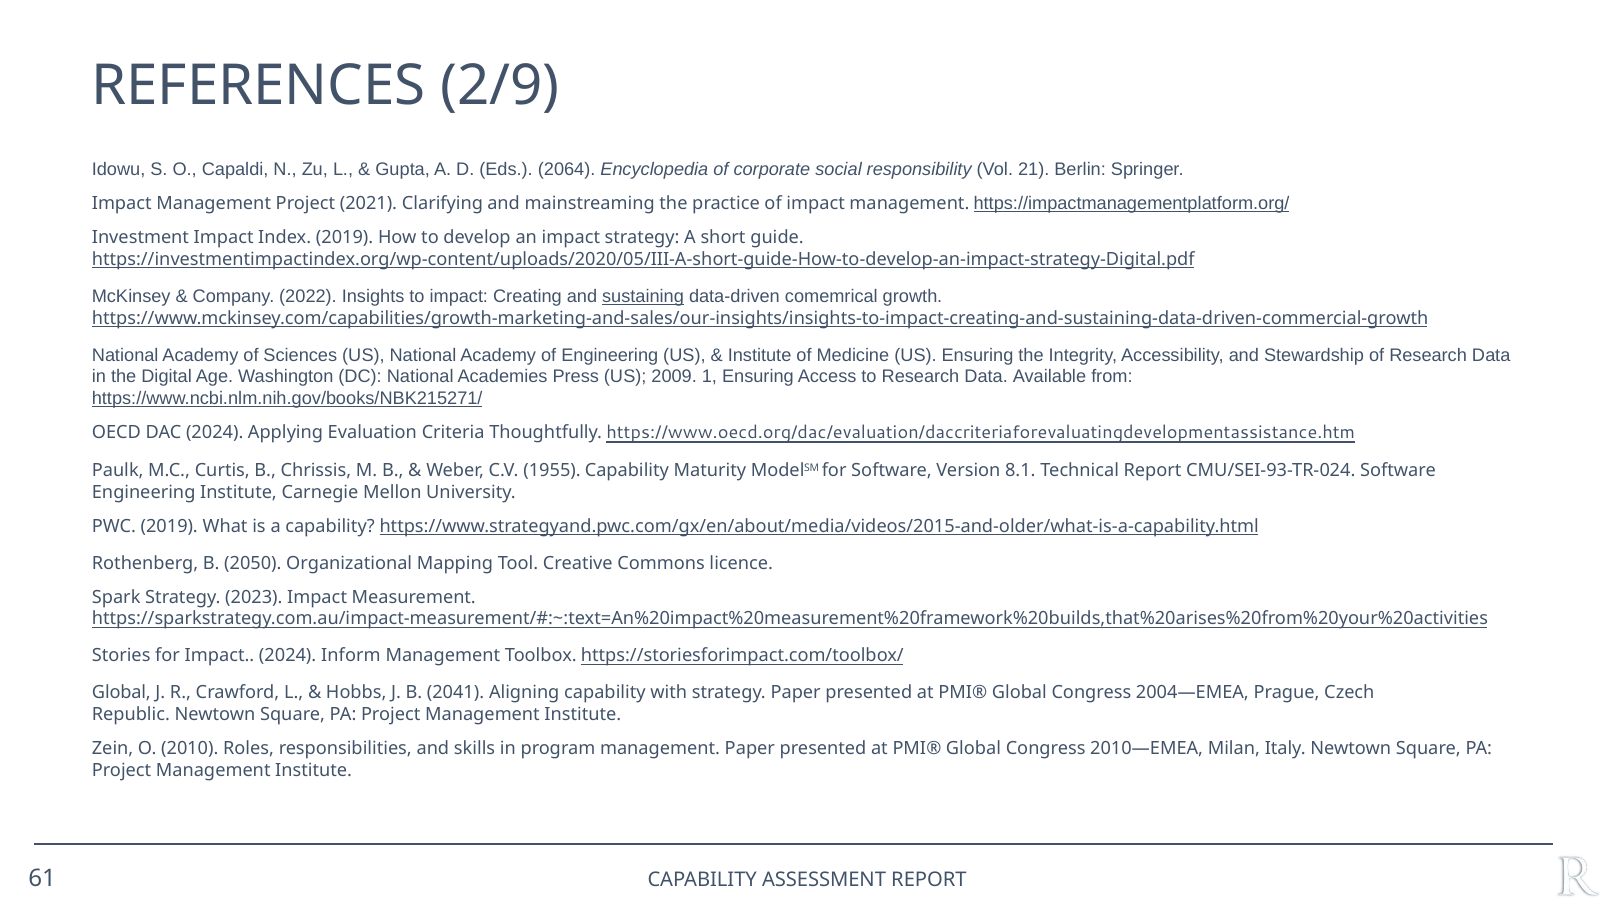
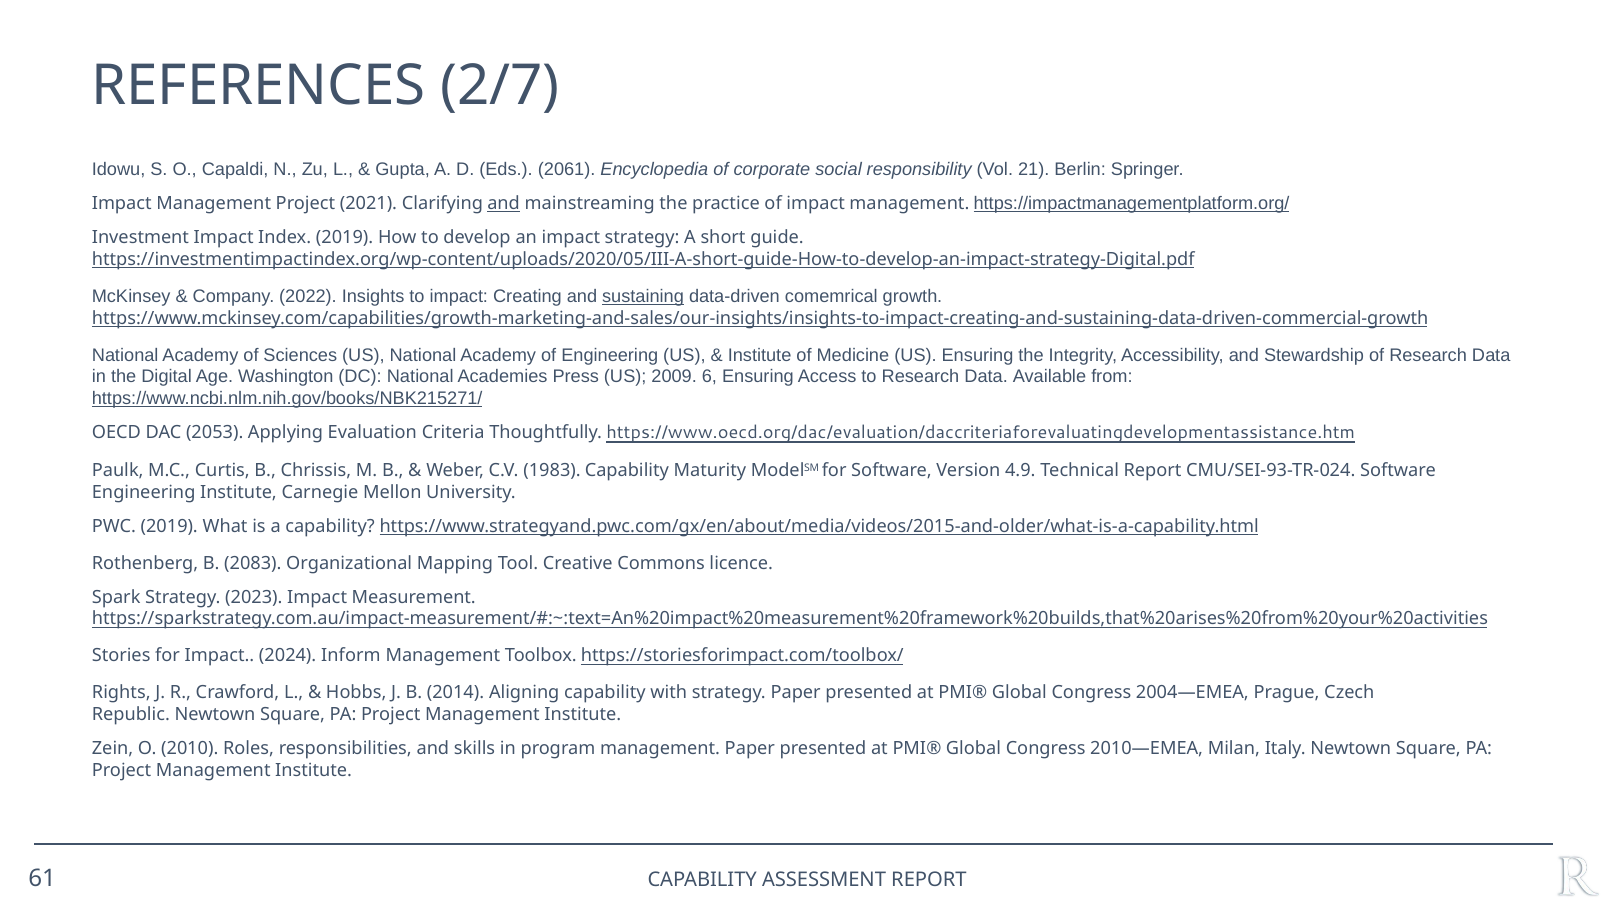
2/9: 2/9 -> 2/7
2064: 2064 -> 2061
and at (504, 204) underline: none -> present
1: 1 -> 6
DAC 2024: 2024 -> 2053
1955: 1955 -> 1983
8.1: 8.1 -> 4.9
2050: 2050 -> 2083
Global at (121, 693): Global -> Rights
2041: 2041 -> 2014
